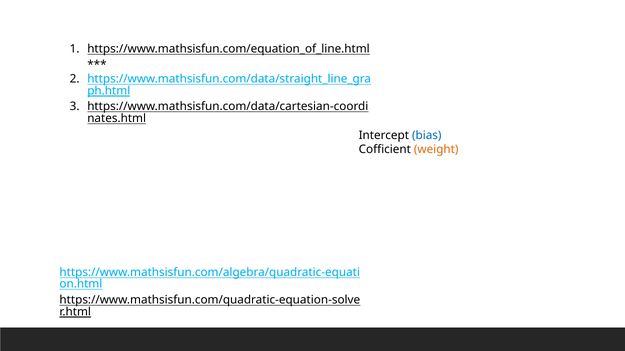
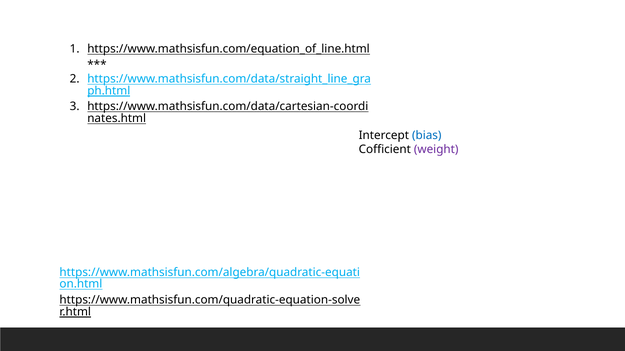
weight colour: orange -> purple
